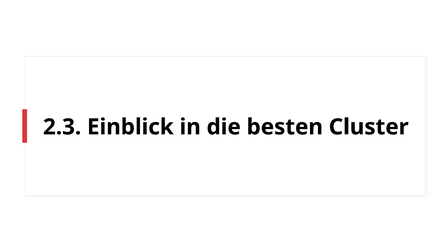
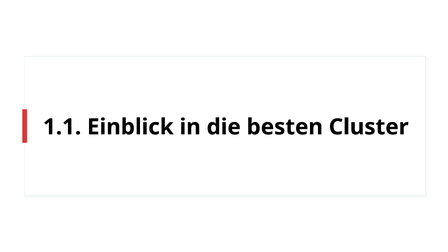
2.3: 2.3 -> 1.1
